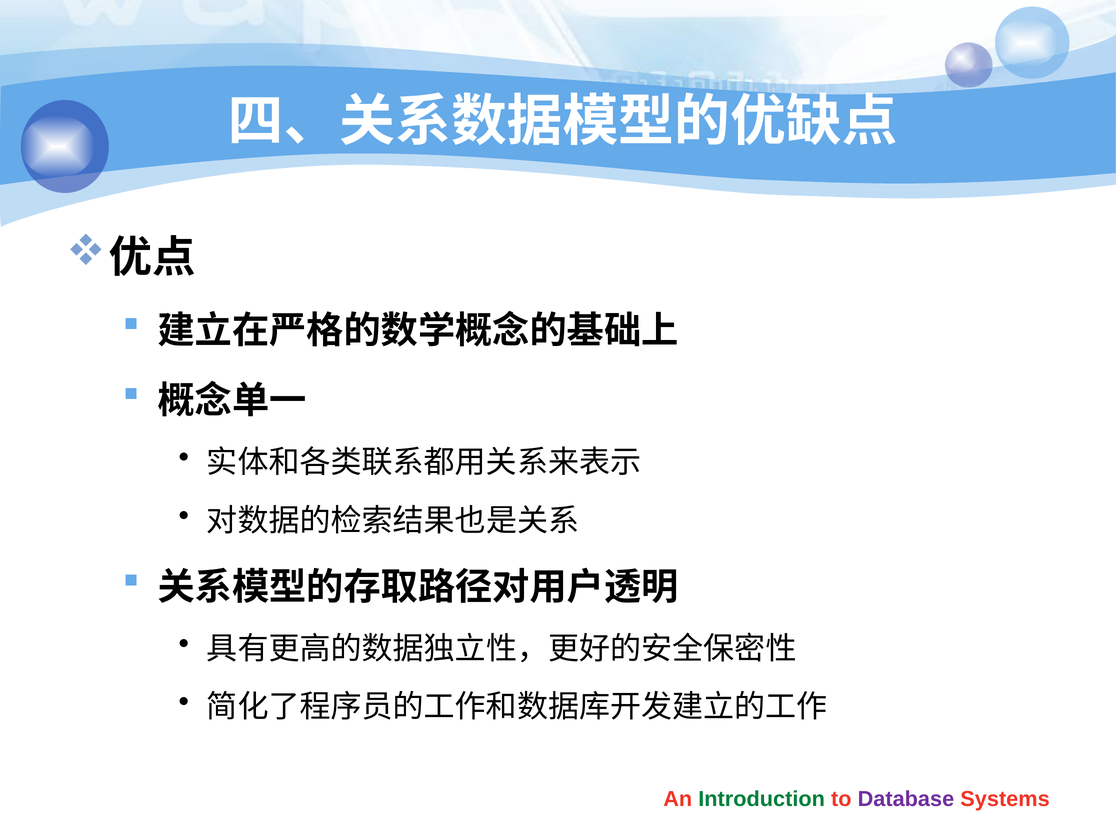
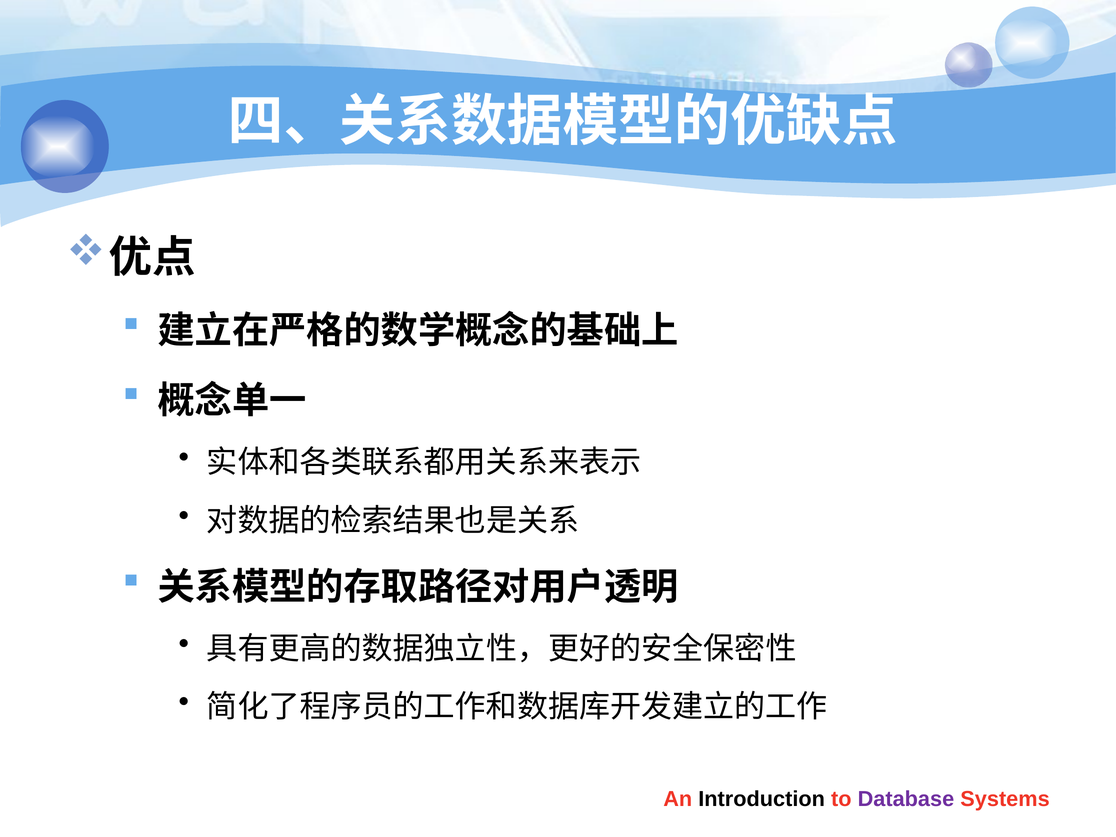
Introduction colour: green -> black
